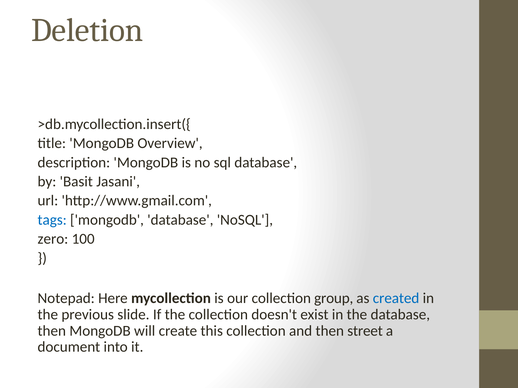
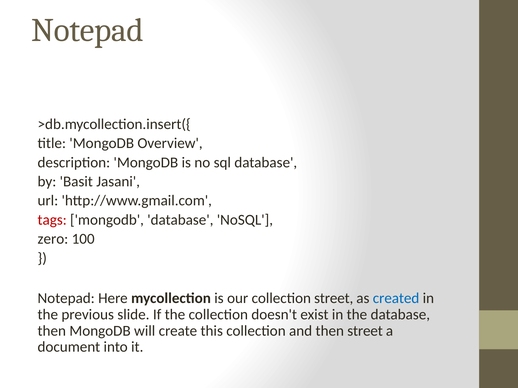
Deletion at (87, 30): Deletion -> Notepad
tags colour: blue -> red
collection group: group -> street
